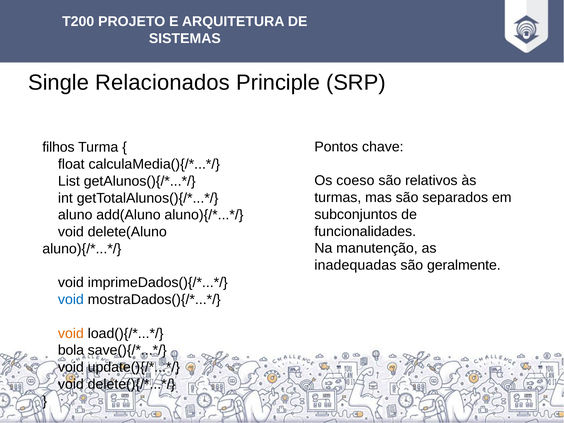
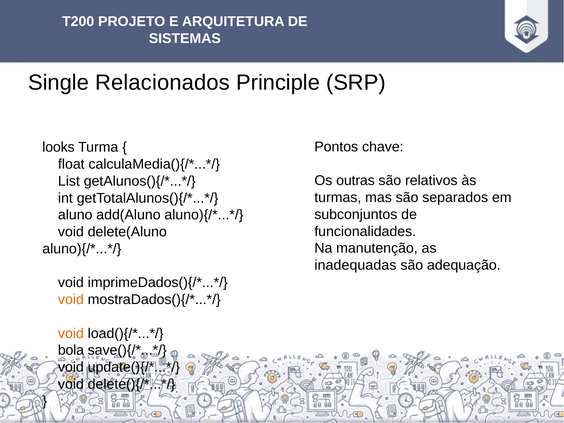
filhos: filhos -> looks
coeso: coeso -> outras
geralmente: geralmente -> adequação
void at (71, 300) colour: blue -> orange
